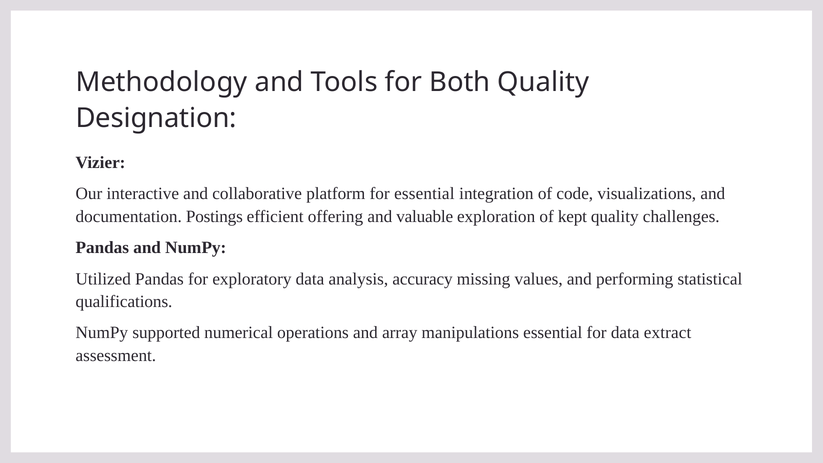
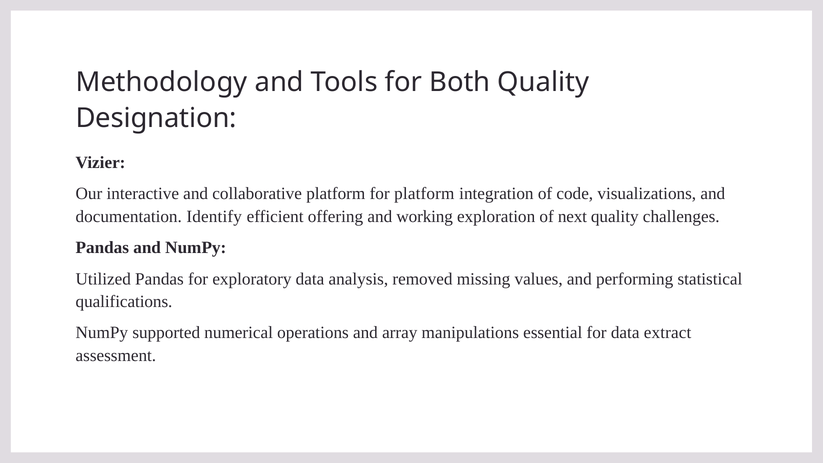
for essential: essential -> platform
Postings: Postings -> Identify
valuable: valuable -> working
kept: kept -> next
accuracy: accuracy -> removed
